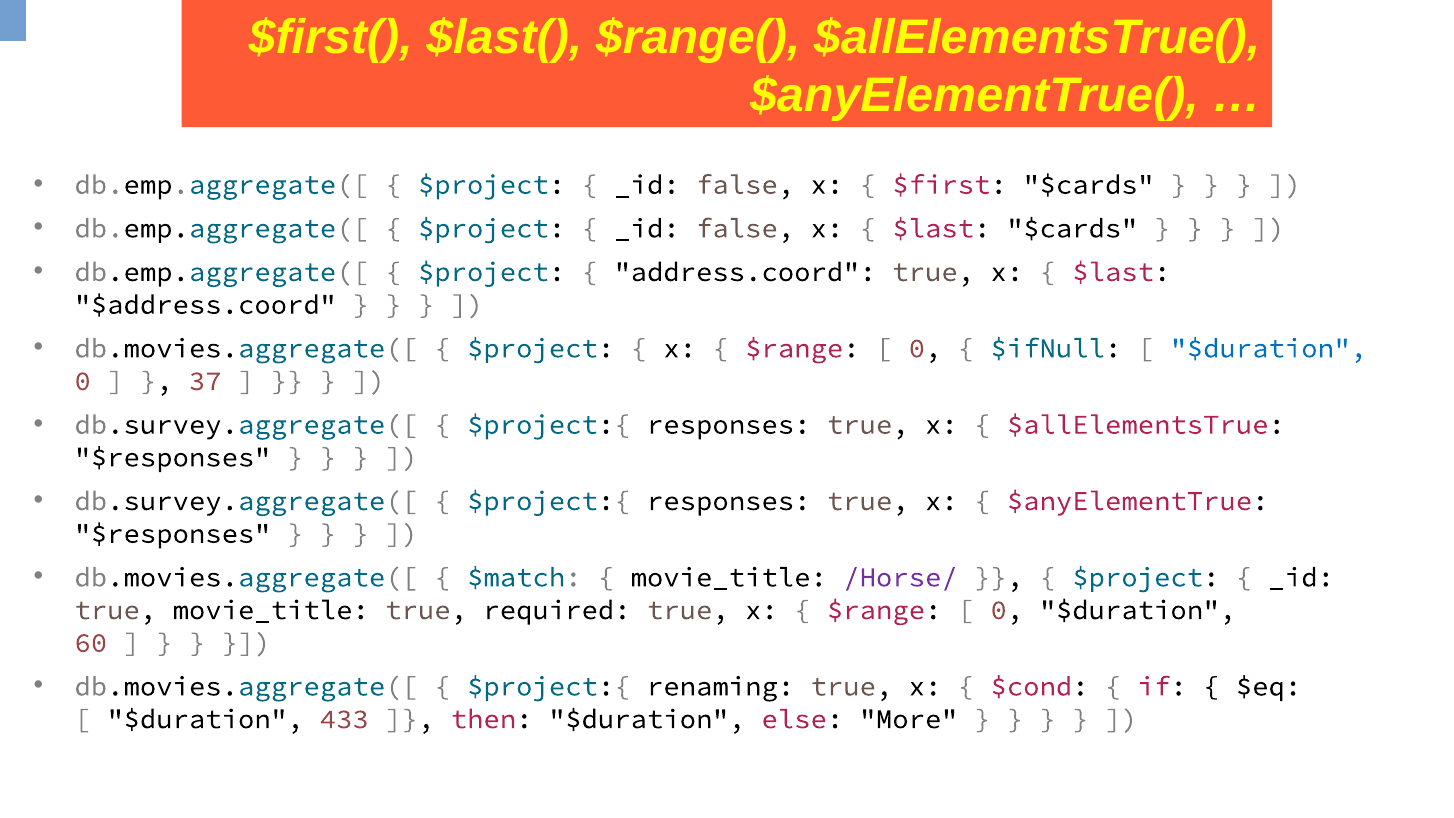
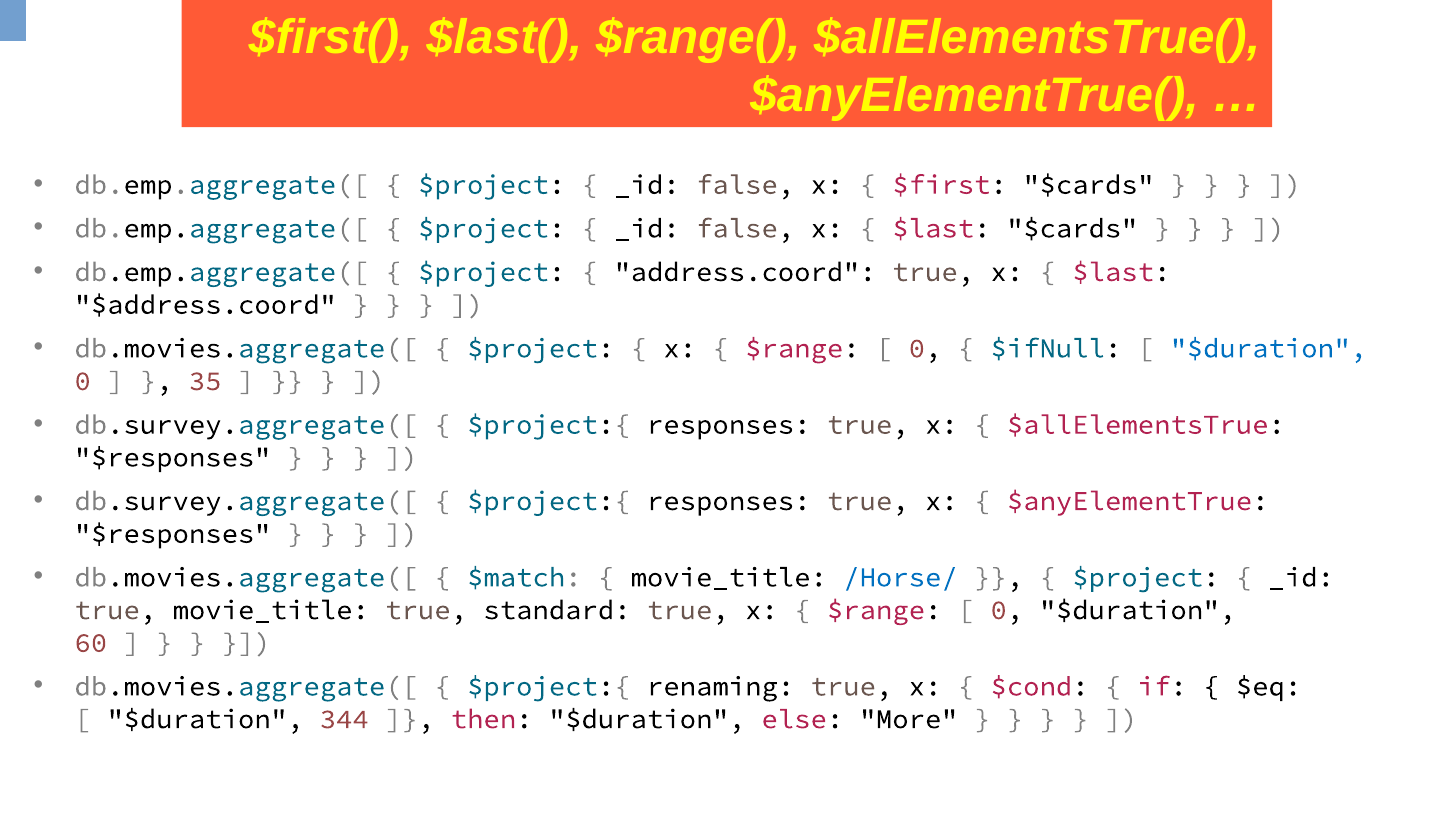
37: 37 -> 35
/Horse/ colour: purple -> blue
required: required -> standard
433: 433 -> 344
